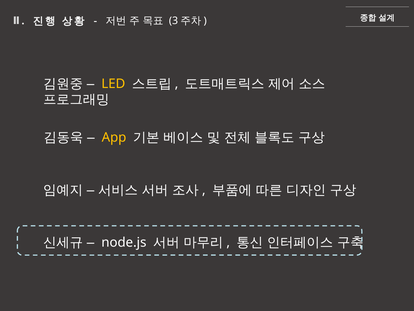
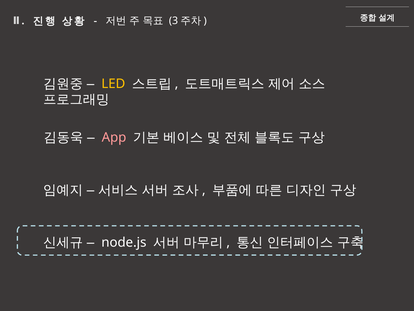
App colour: yellow -> pink
